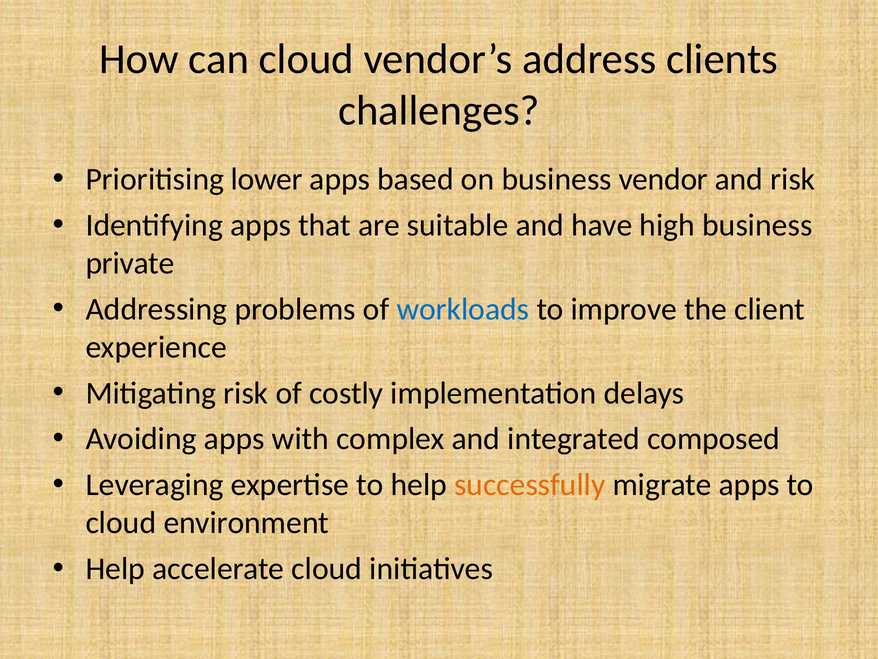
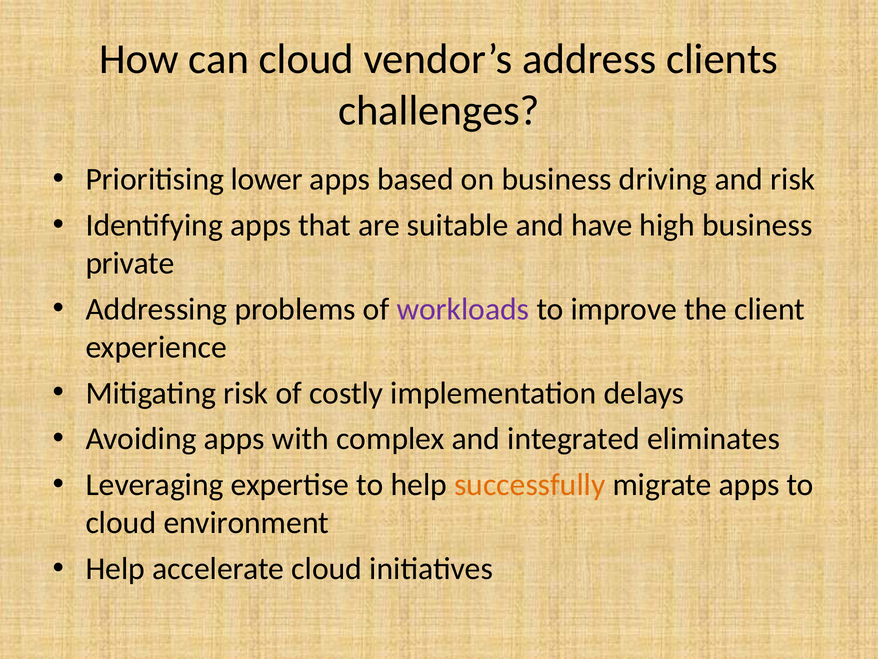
vendor: vendor -> driving
workloads colour: blue -> purple
composed: composed -> eliminates
